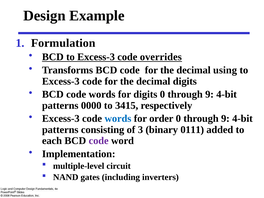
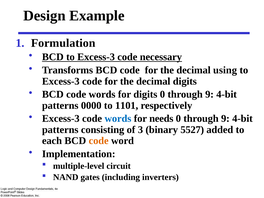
overrides: overrides -> necessary
3415: 3415 -> 1101
order: order -> needs
0111: 0111 -> 5527
code at (99, 141) colour: purple -> orange
